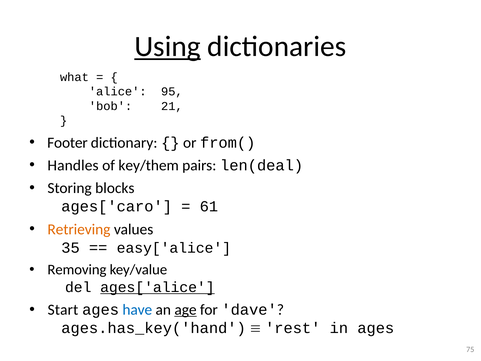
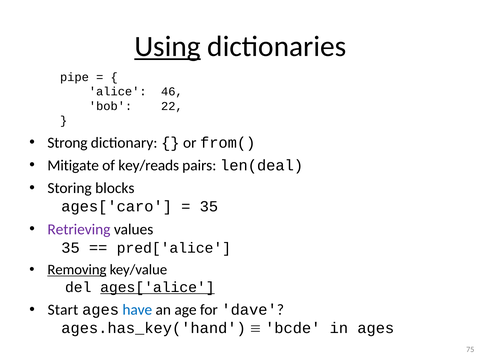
what: what -> pipe
95: 95 -> 46
21: 21 -> 22
Footer: Footer -> Strong
Handles: Handles -> Mitigate
key/them: key/them -> key/reads
61 at (209, 206): 61 -> 35
Retrieving colour: orange -> purple
easy['alice: easy['alice -> pred['alice
Removing underline: none -> present
age underline: present -> none
rest: rest -> bcde
